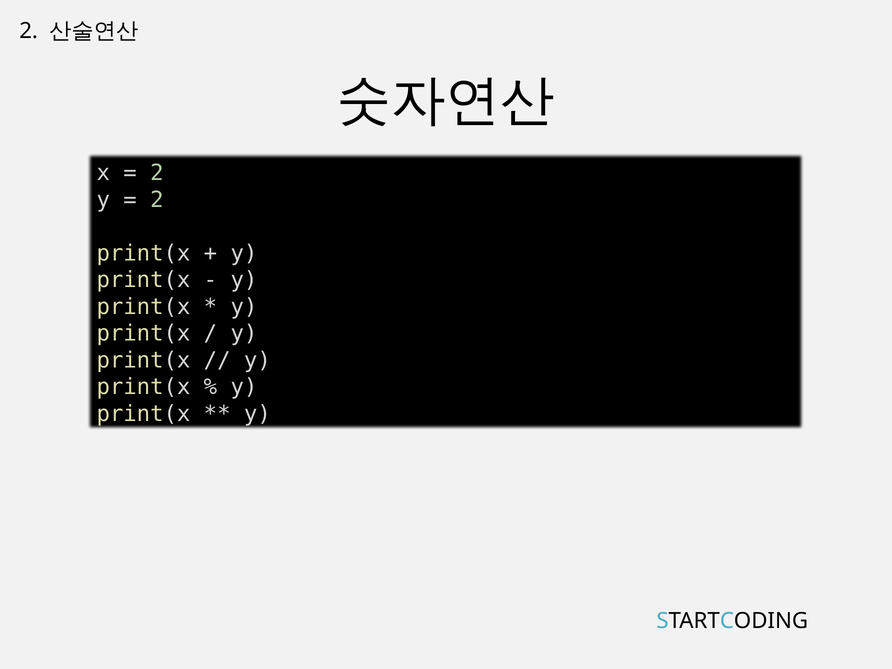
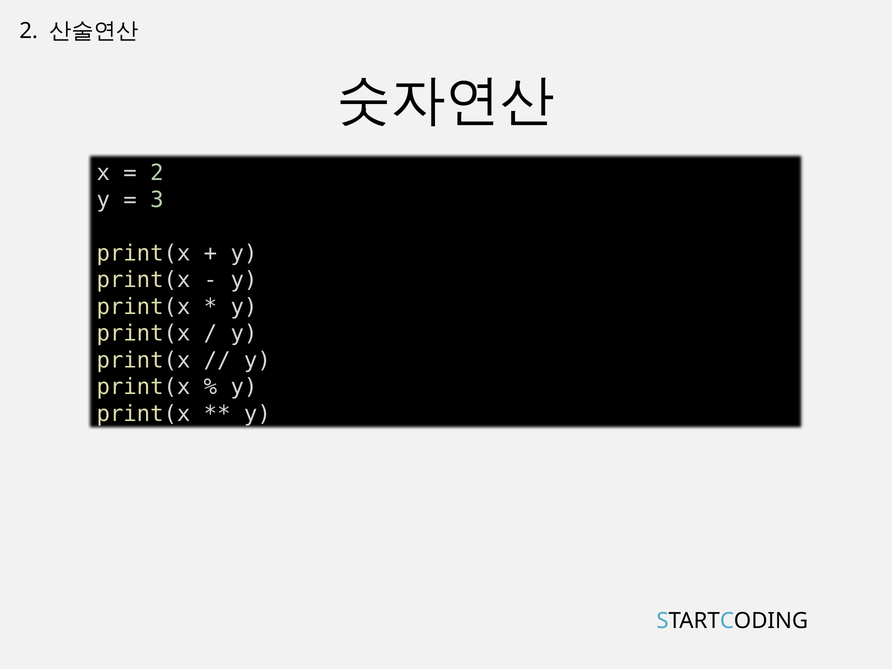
2 at (157, 200): 2 -> 3
